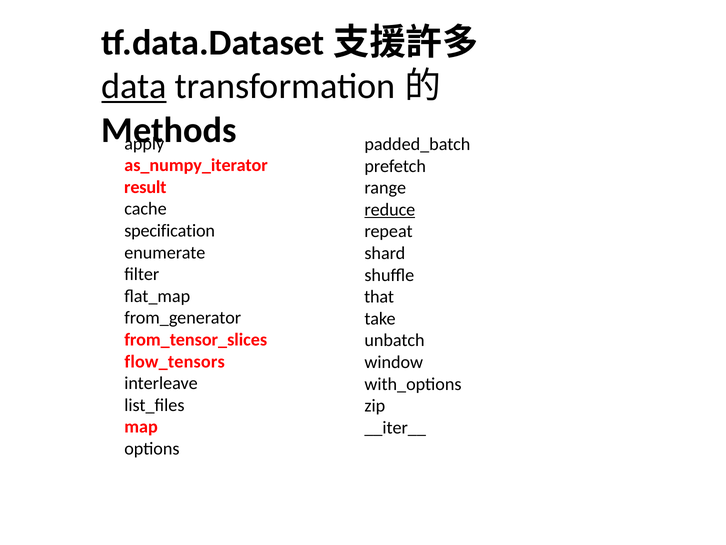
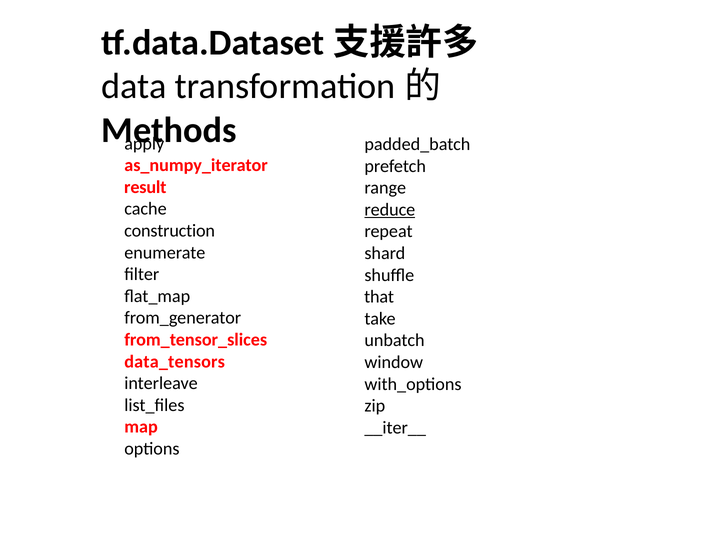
data underline: present -> none
specification: specification -> construction
flow_tensors: flow_tensors -> data_tensors
